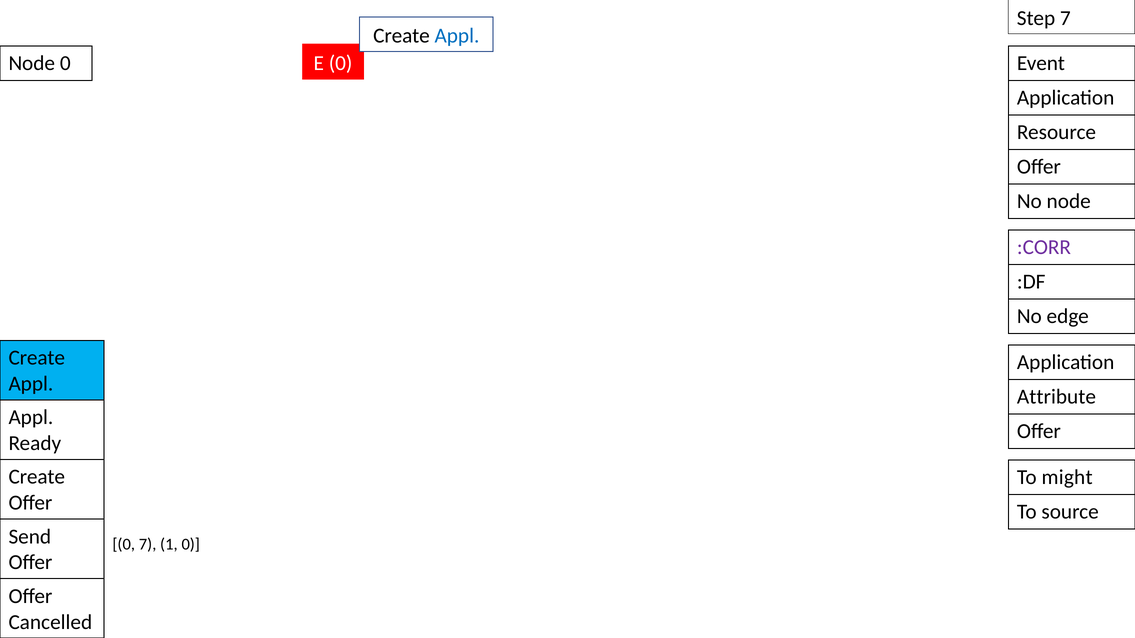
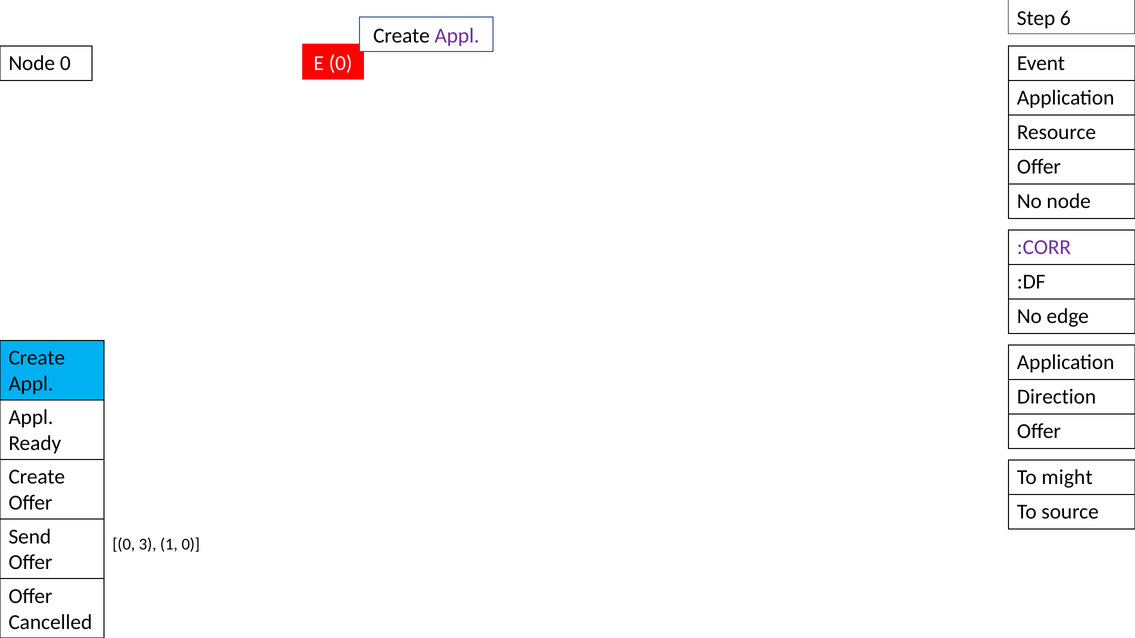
Step 7: 7 -> 6
Appl at (457, 36) colour: blue -> purple
Attribute: Attribute -> Direction
0 7: 7 -> 3
